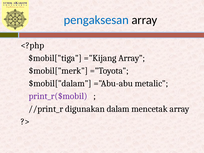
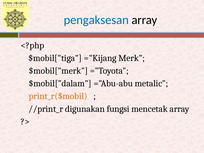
="Kijang Array: Array -> Merk
print_r($mobil colour: purple -> orange
dalam: dalam -> fungsi
